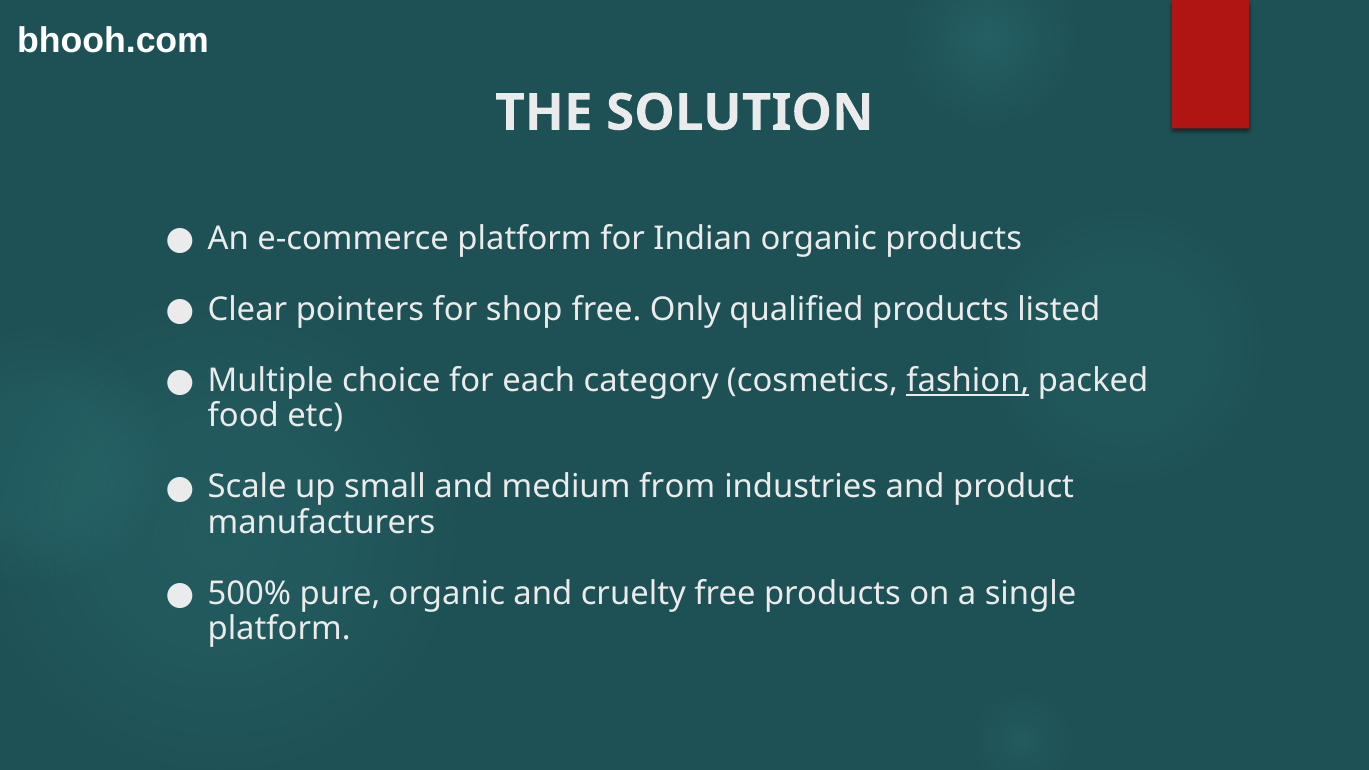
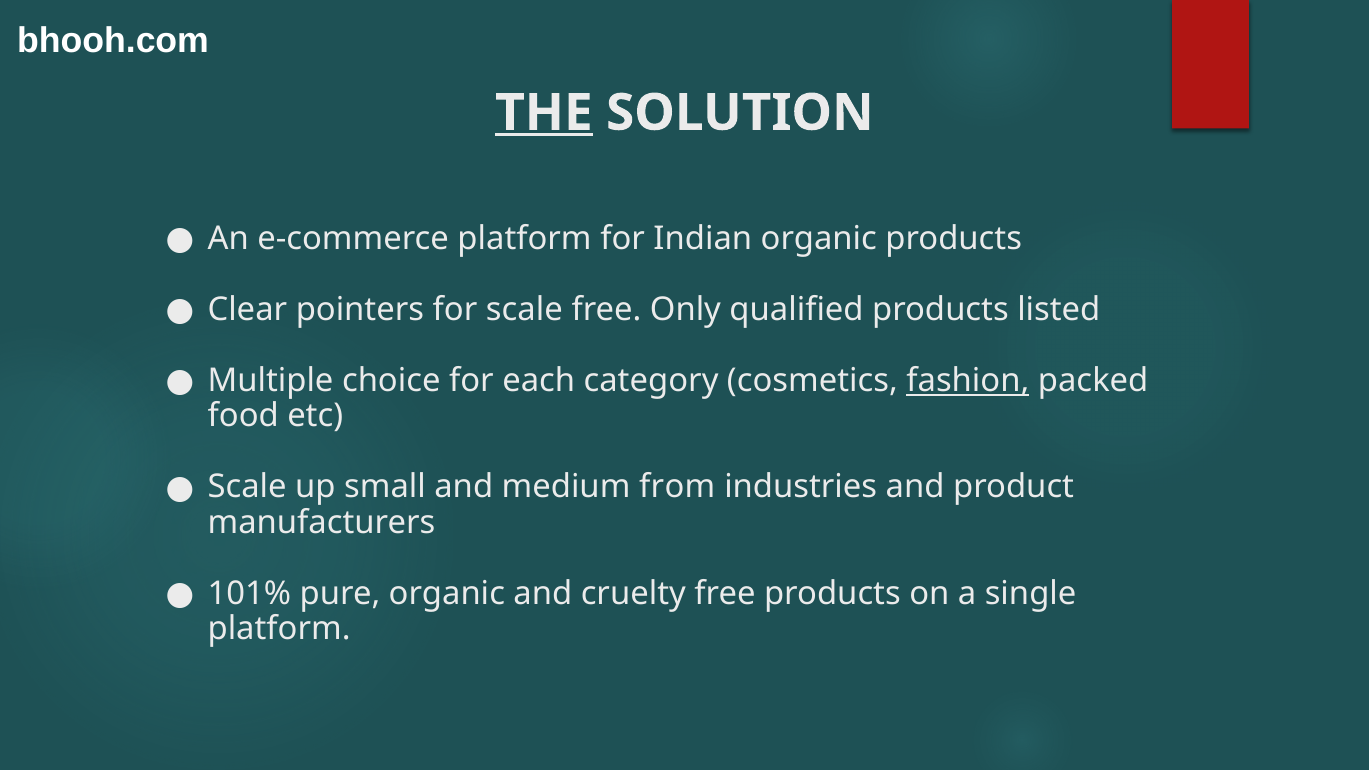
THE underline: none -> present
for shop: shop -> scale
500%: 500% -> 101%
